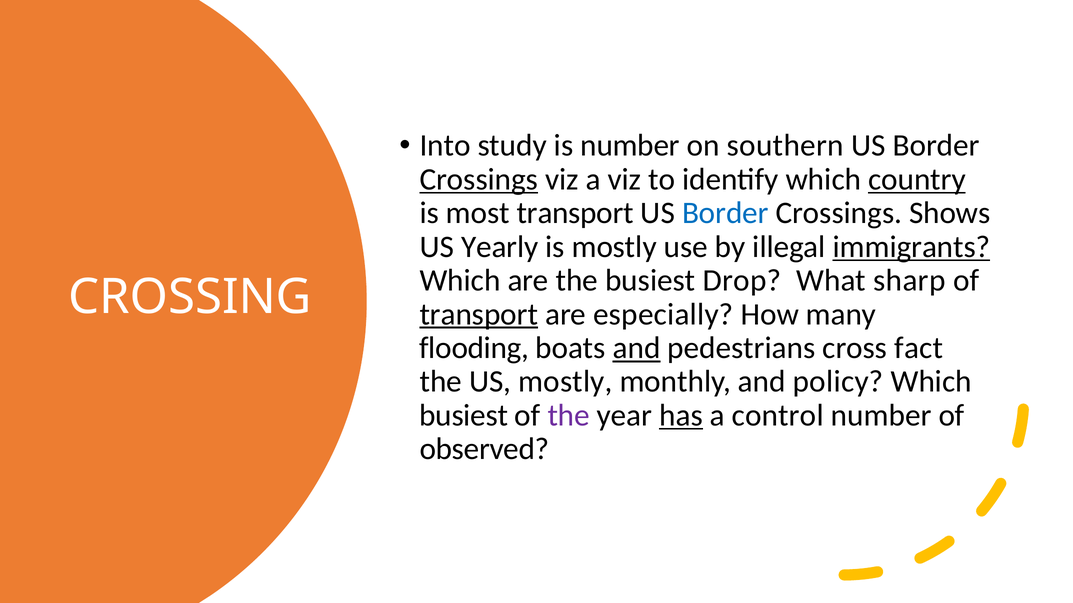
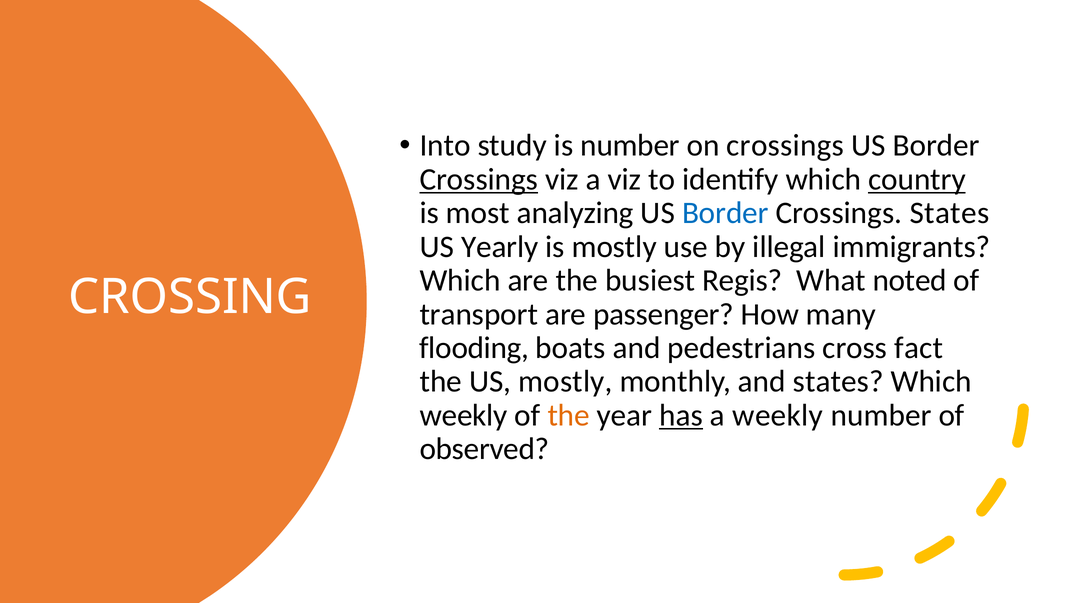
on southern: southern -> crossings
most transport: transport -> analyzing
Crossings Shows: Shows -> States
immigrants underline: present -> none
Drop: Drop -> Regis
sharp: sharp -> noted
transport at (479, 314) underline: present -> none
especially: especially -> passenger
and at (637, 348) underline: present -> none
and policy: policy -> states
busiest at (464, 416): busiest -> weekly
the at (569, 416) colour: purple -> orange
a control: control -> weekly
